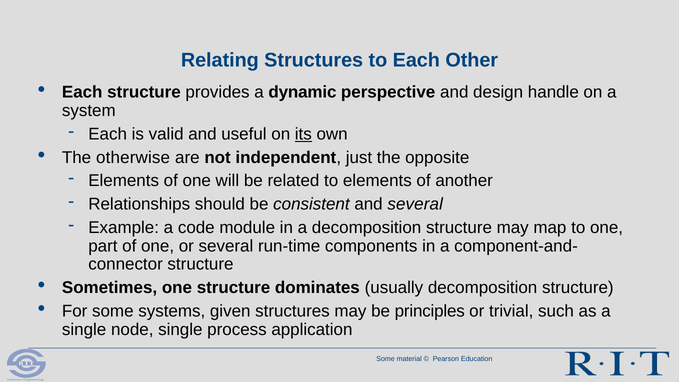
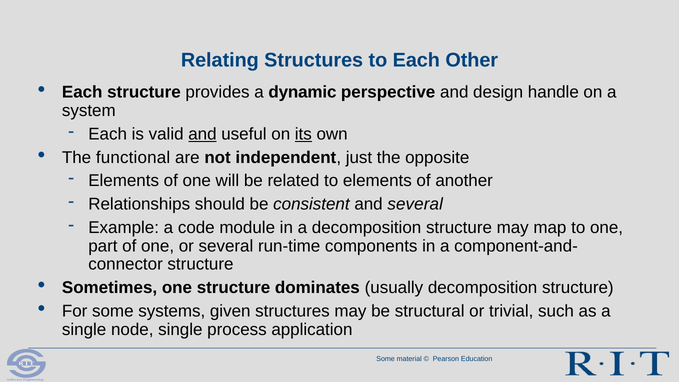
and at (202, 134) underline: none -> present
otherwise: otherwise -> functional
principles: principles -> structural
